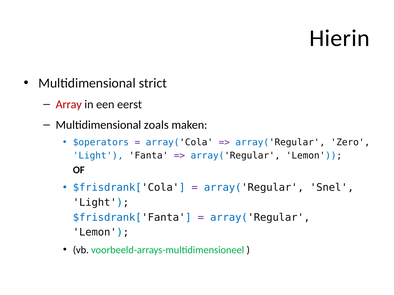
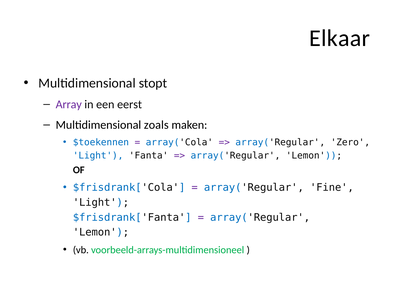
Hierin: Hierin -> Elkaar
strict: strict -> stopt
Array colour: red -> purple
$operators: $operators -> $toekennen
Snel: Snel -> Fine
